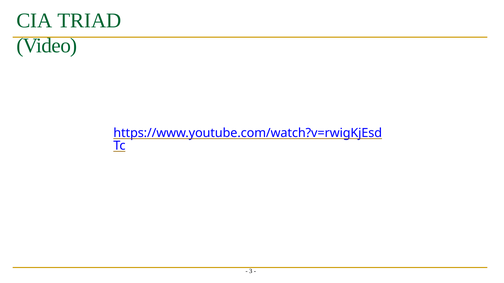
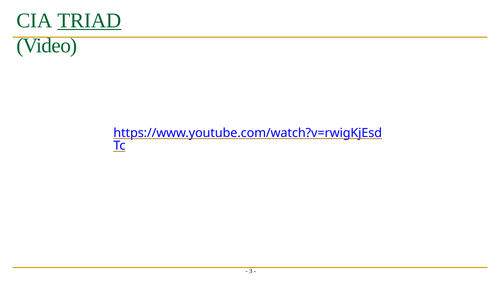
TRIAD underline: none -> present
